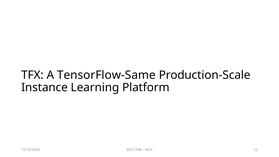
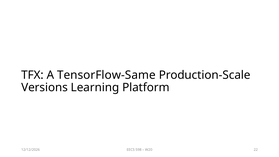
Instance: Instance -> Versions
